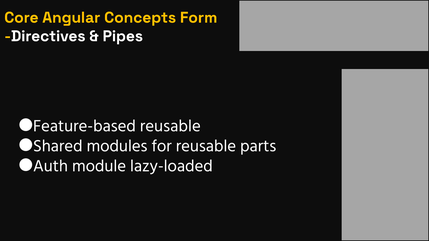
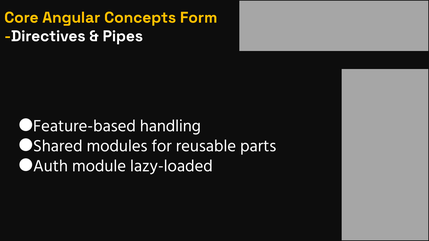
Feature-based reusable: reusable -> handling
